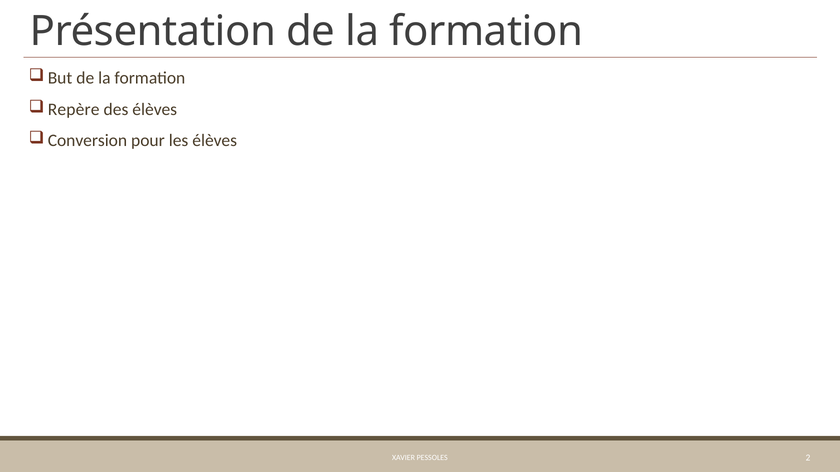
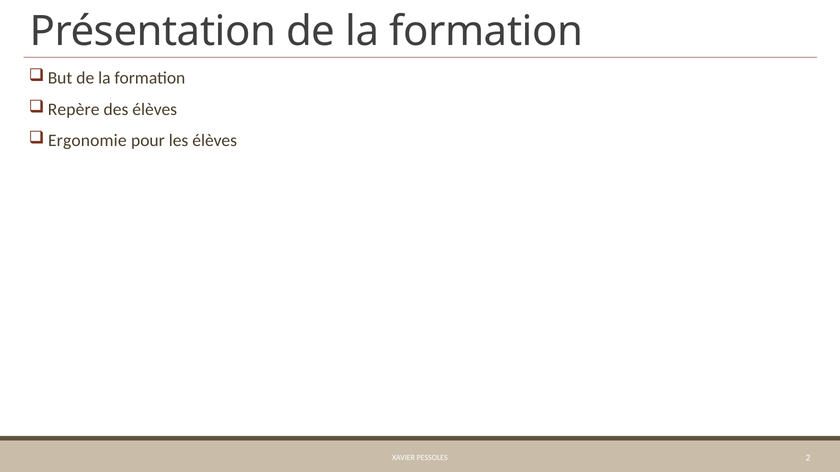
Conversion: Conversion -> Ergonomie
